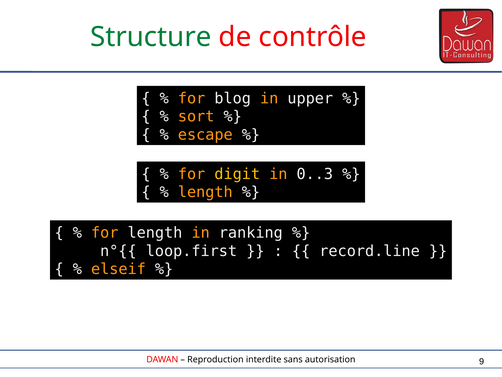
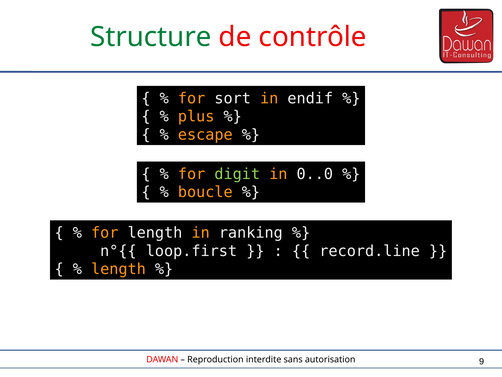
blog: blog -> sort
upper: upper -> endif
sort: sort -> plus
digit colour: yellow -> light green
0..3: 0..3 -> 0..0
length at (205, 192): length -> boucle
elseif at (118, 269): elseif -> length
